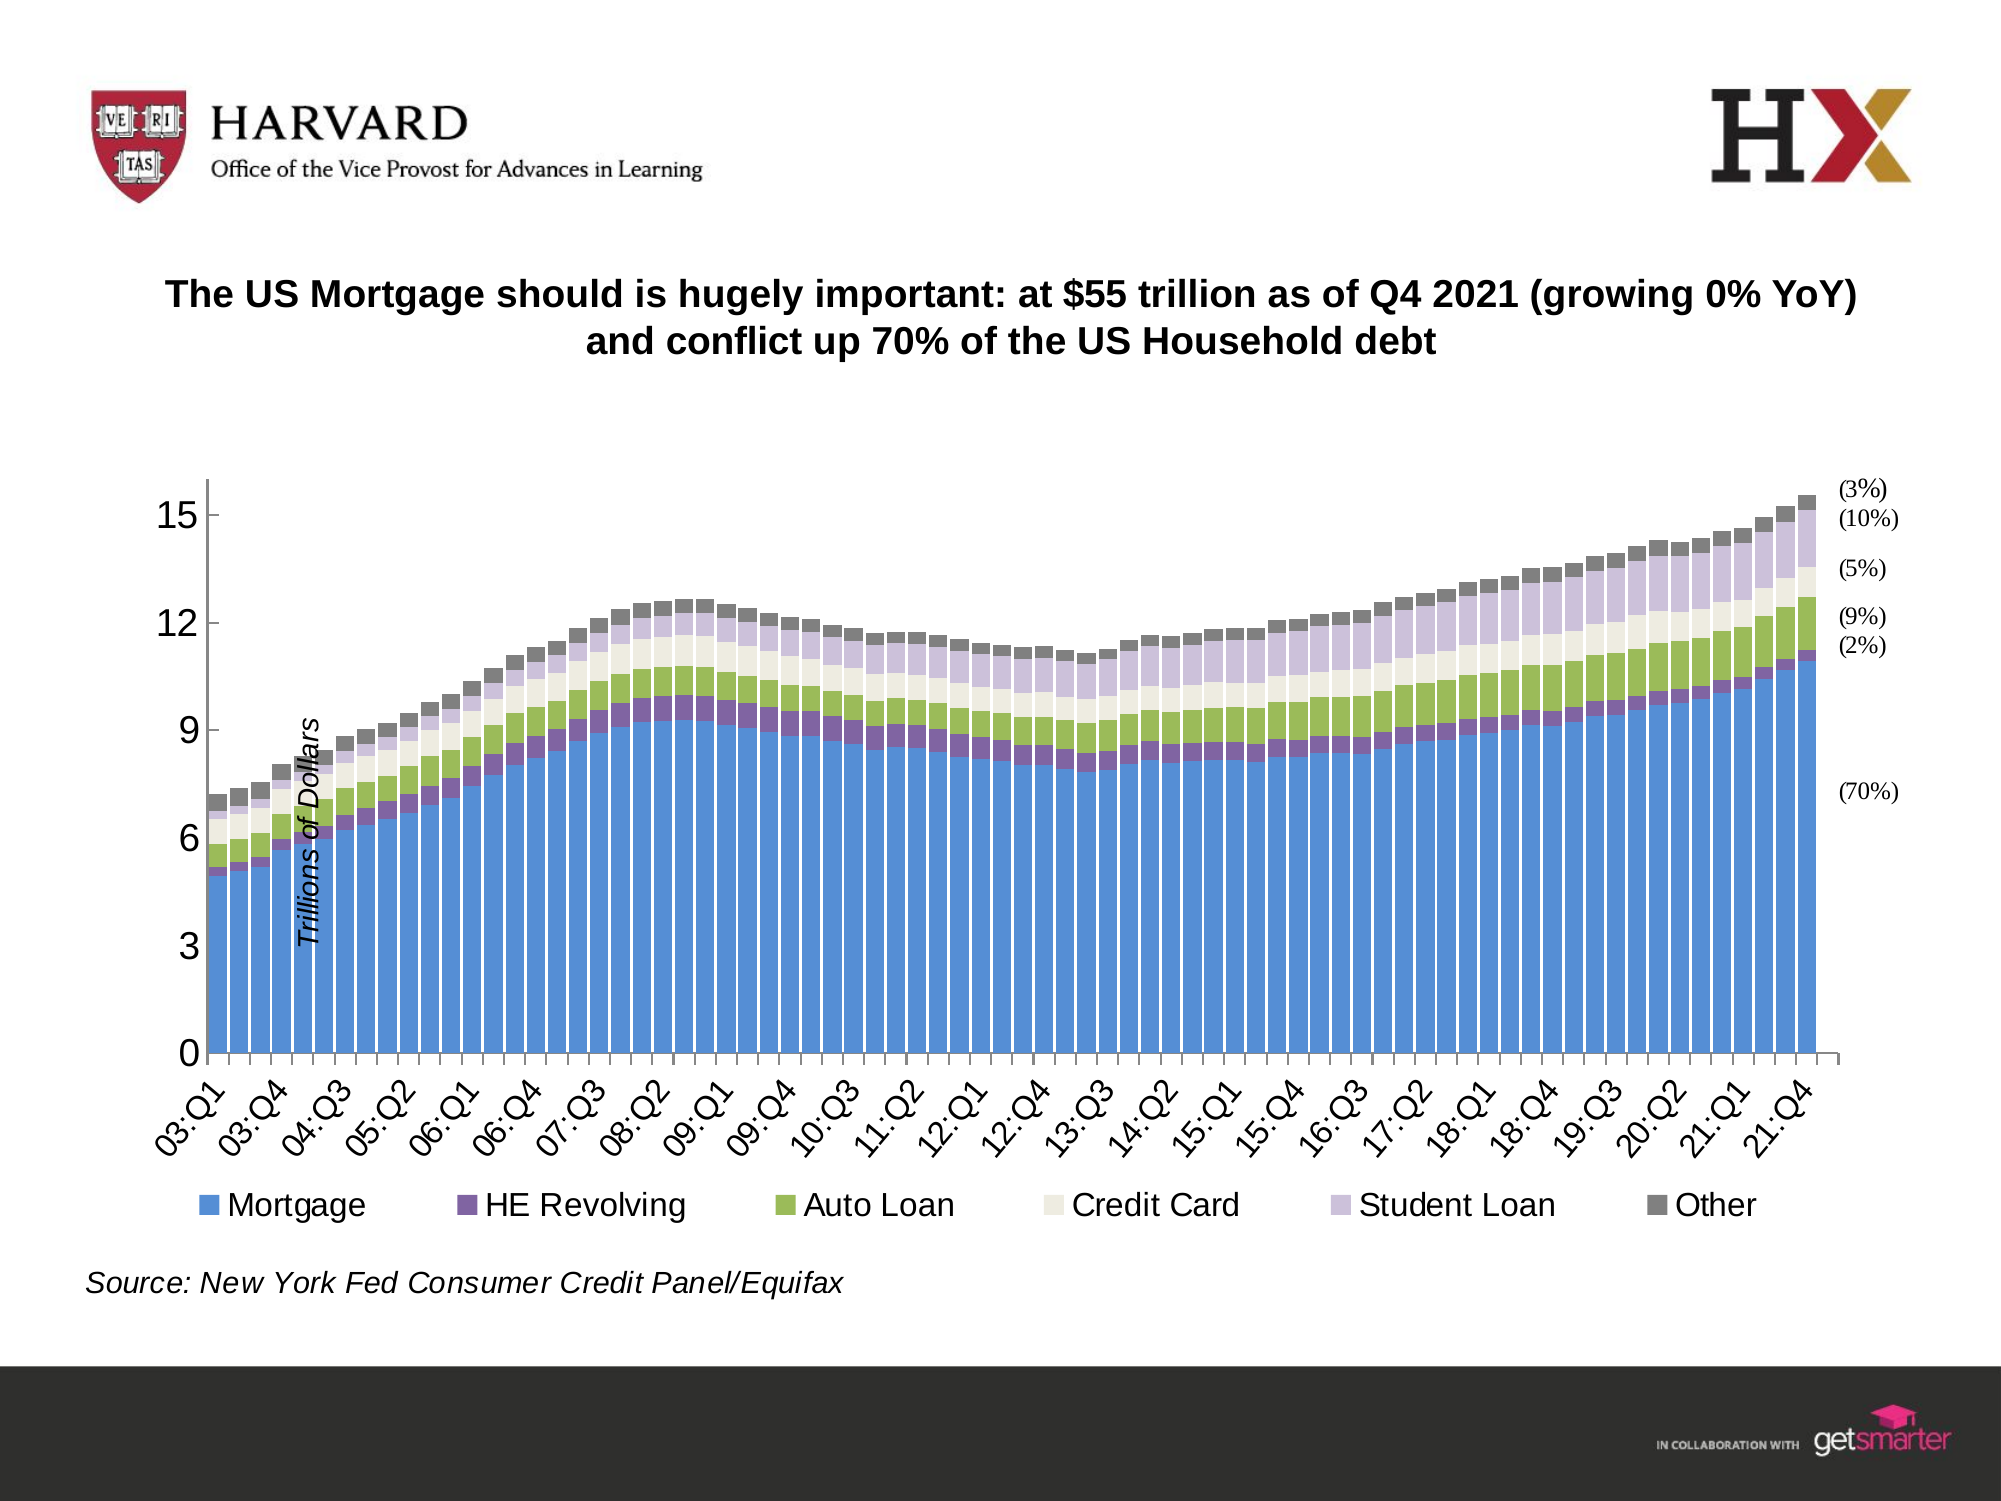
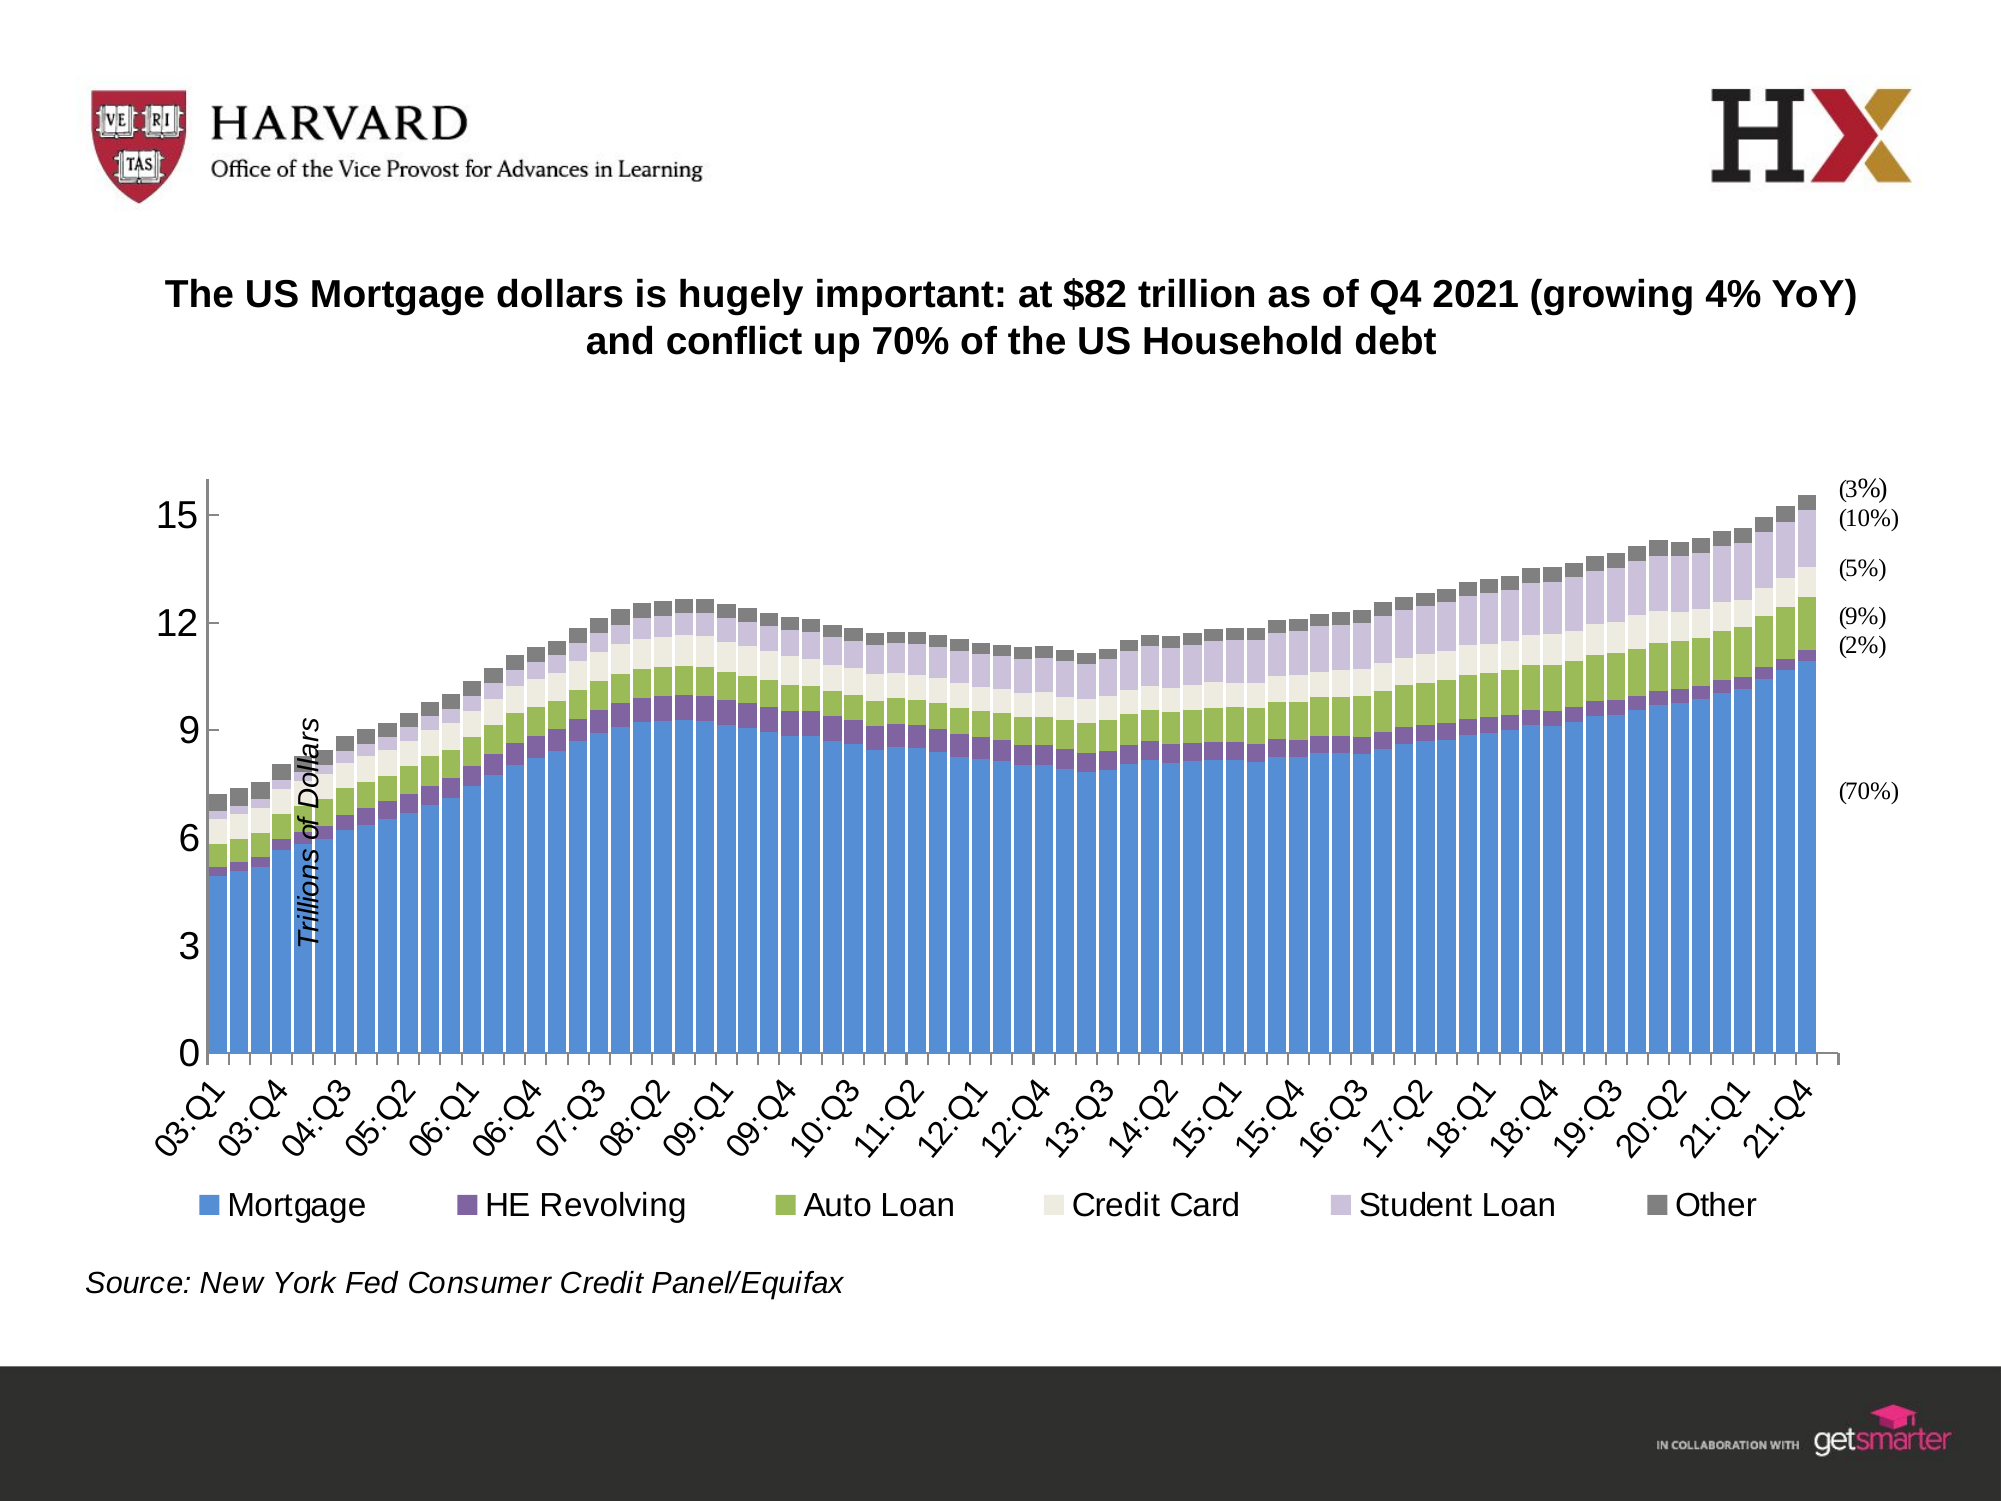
should: should -> dollars
$55: $55 -> $82
0%: 0% -> 4%
